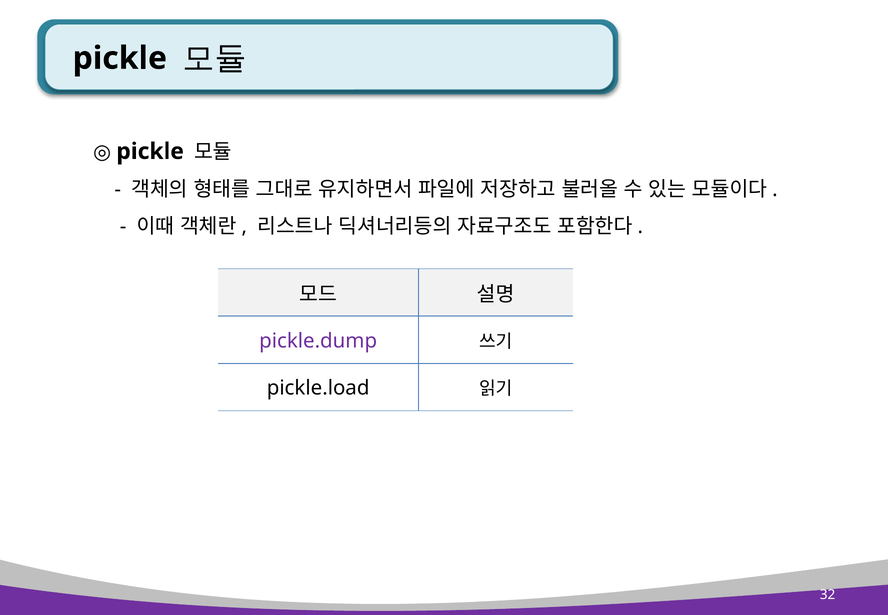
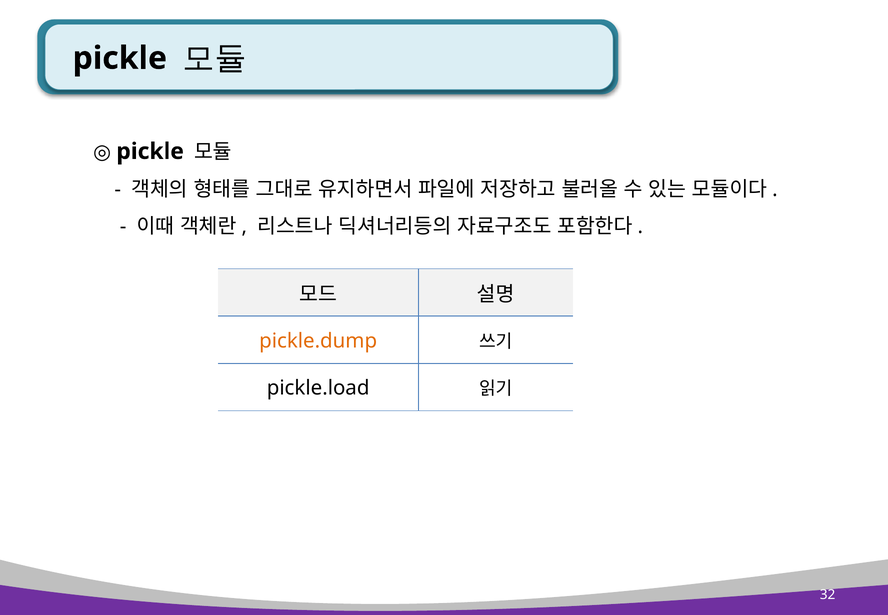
pickle.dump colour: purple -> orange
